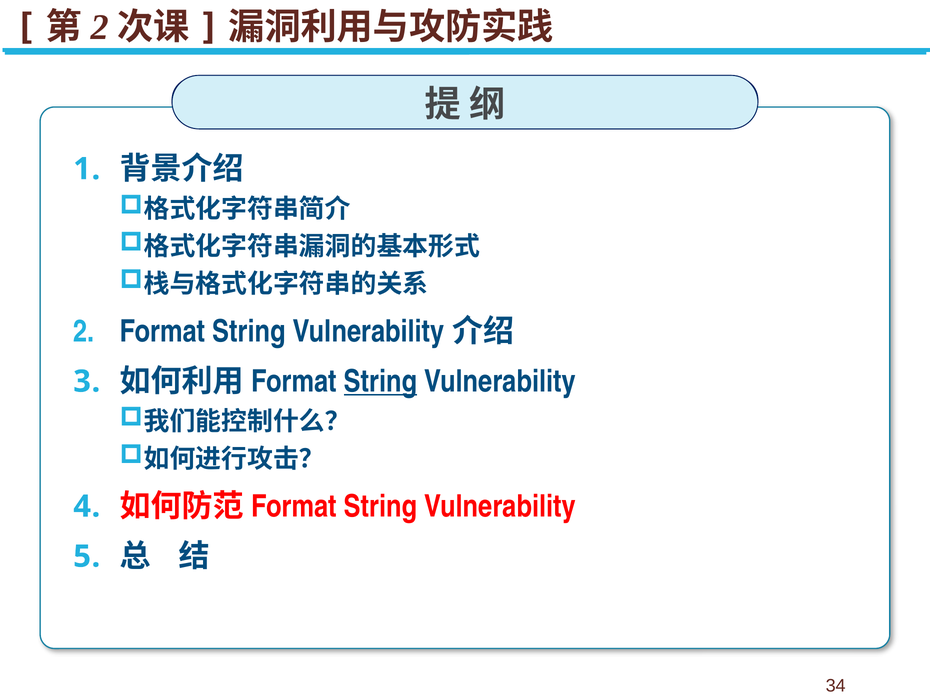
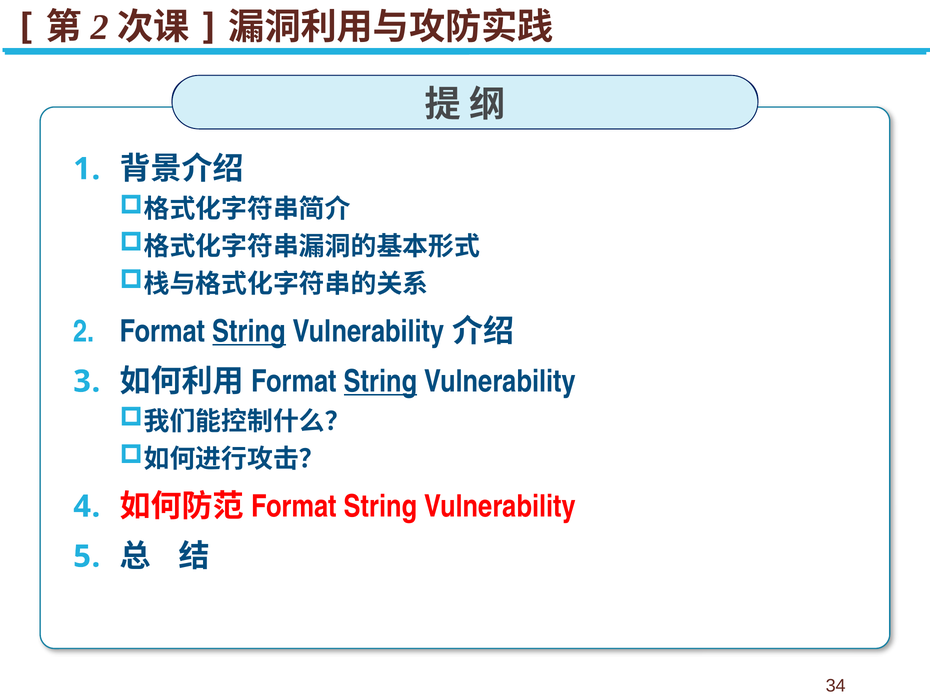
String at (249, 332) underline: none -> present
